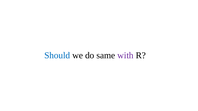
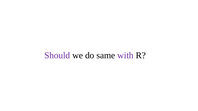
Should colour: blue -> purple
